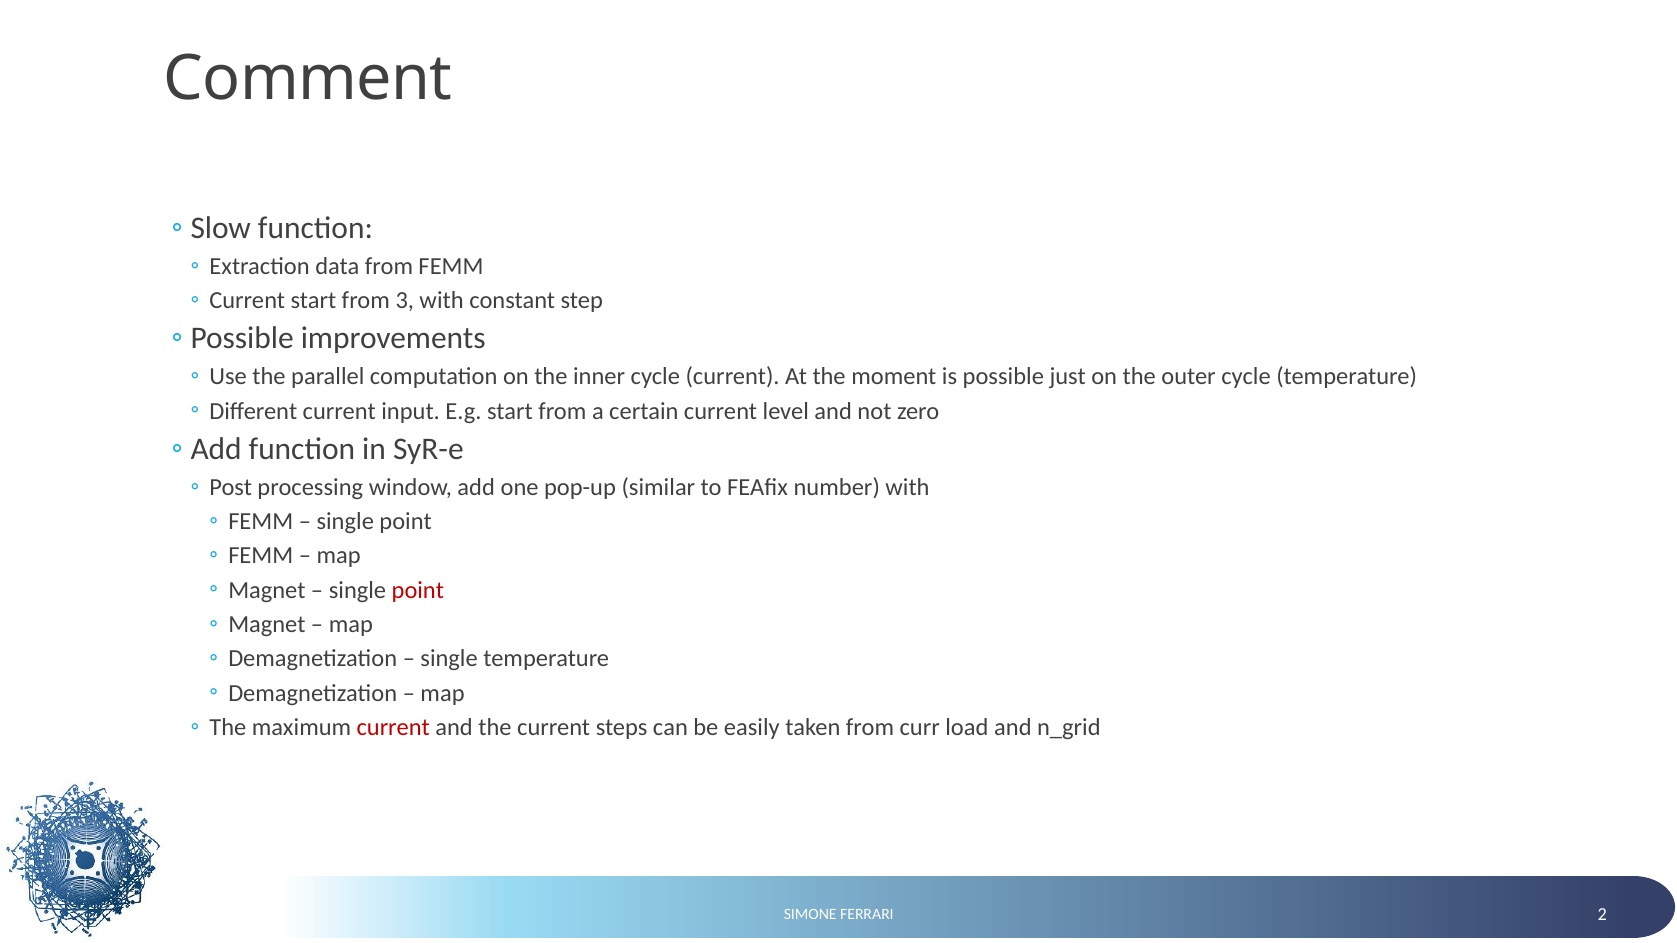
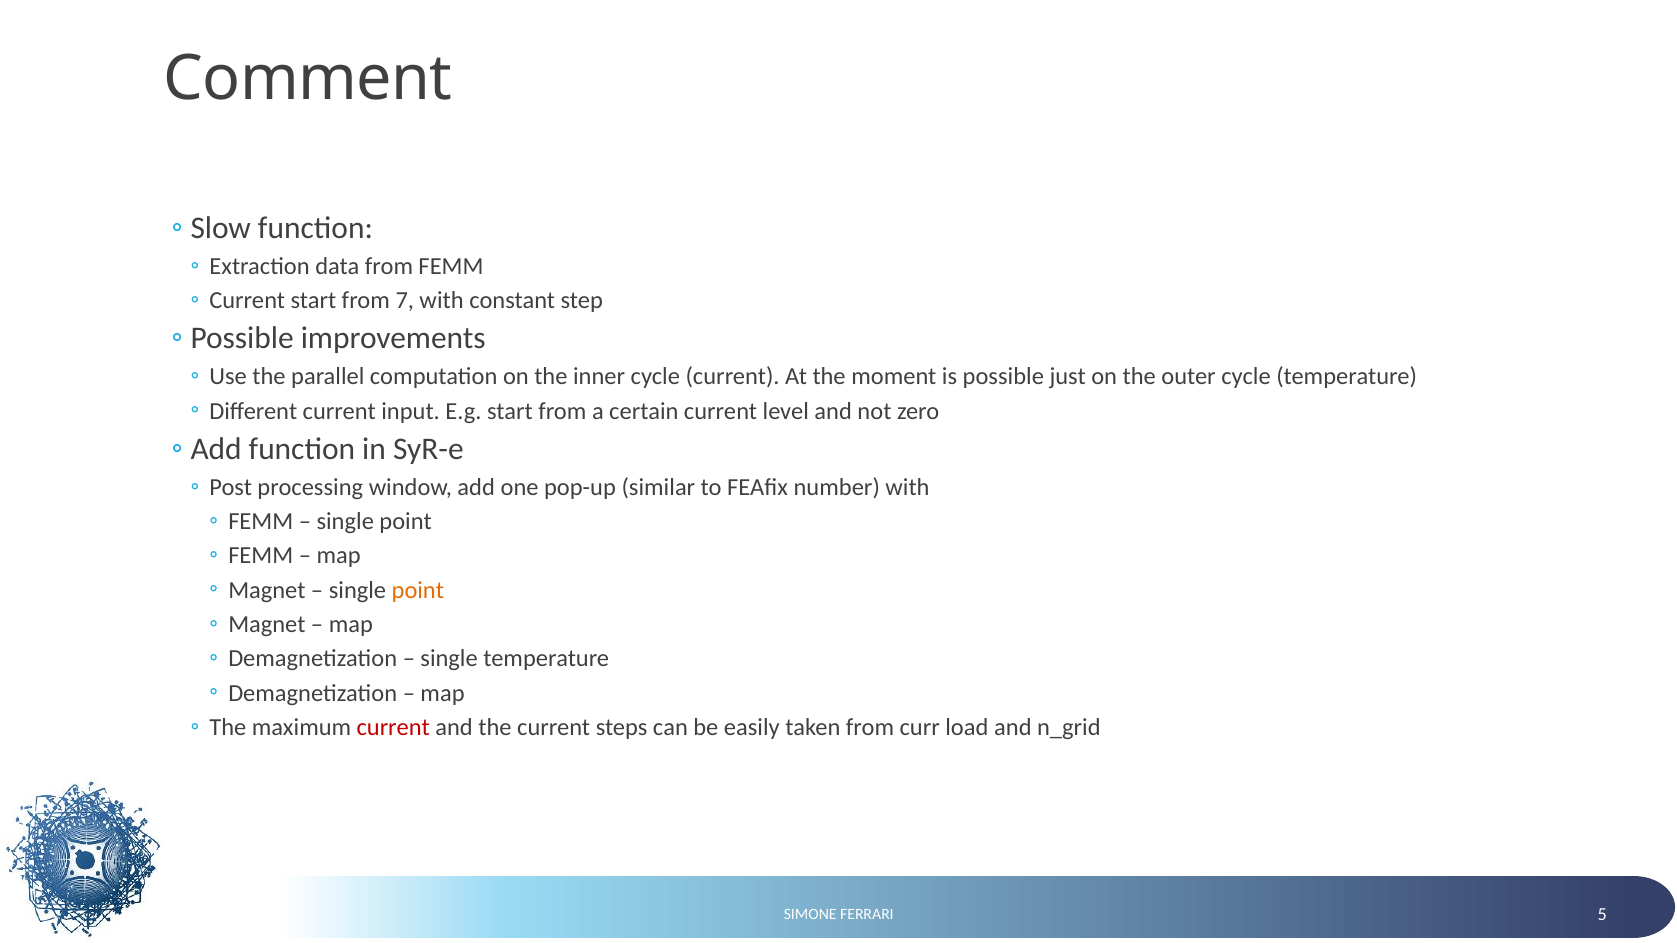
3: 3 -> 7
point at (418, 590) colour: red -> orange
2: 2 -> 5
